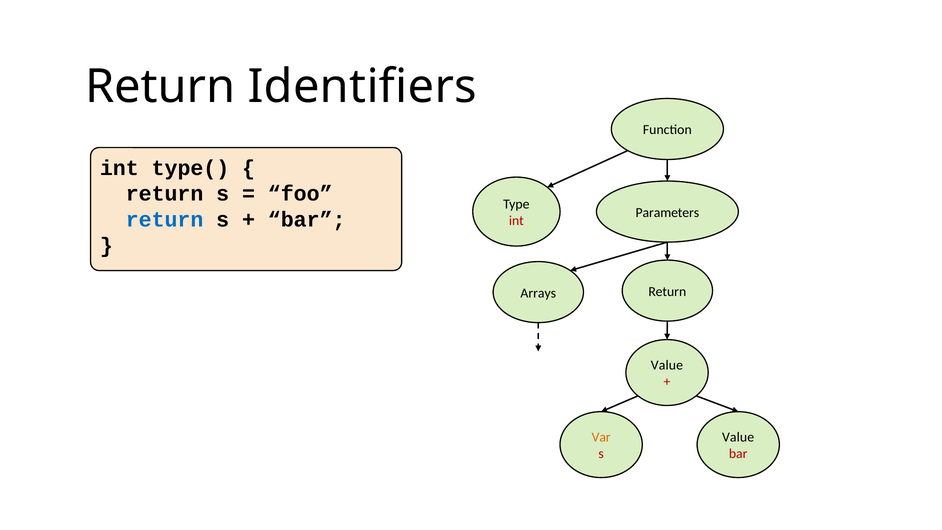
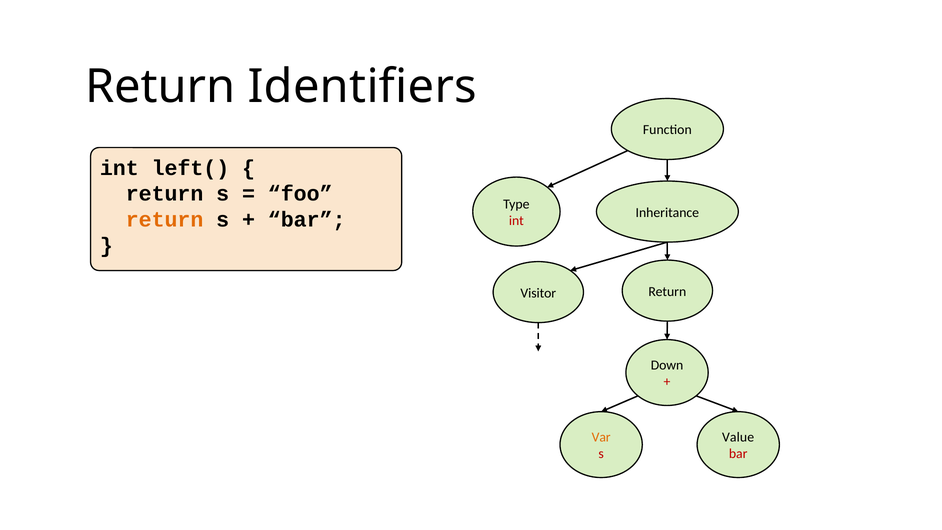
type(: type( -> left(
Parameters: Parameters -> Inheritance
return at (165, 220) colour: blue -> orange
Arrays: Arrays -> Visitor
Value at (667, 365): Value -> Down
